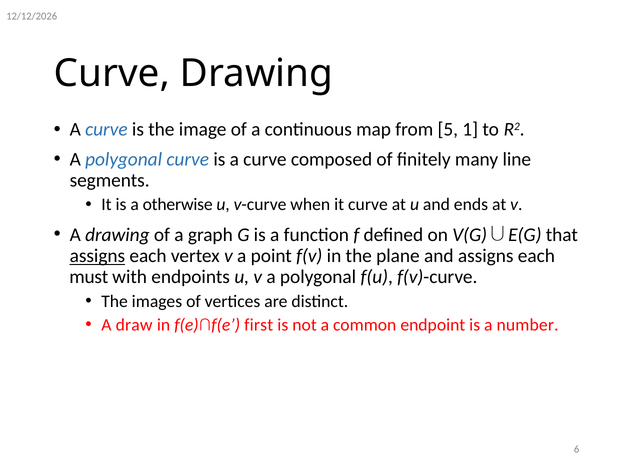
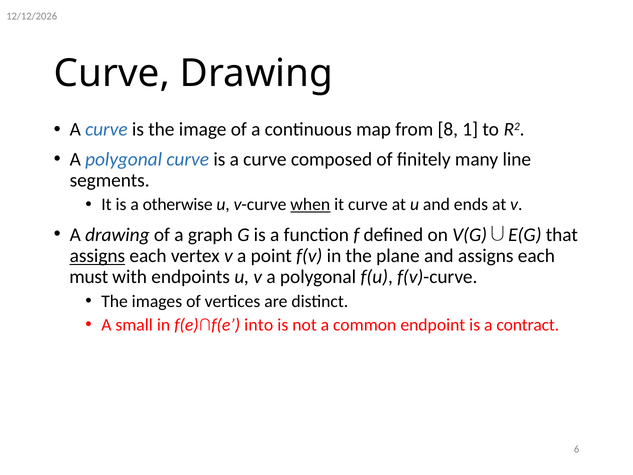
5: 5 -> 8
when underline: none -> present
draw: draw -> small
first: first -> into
number: number -> contract
